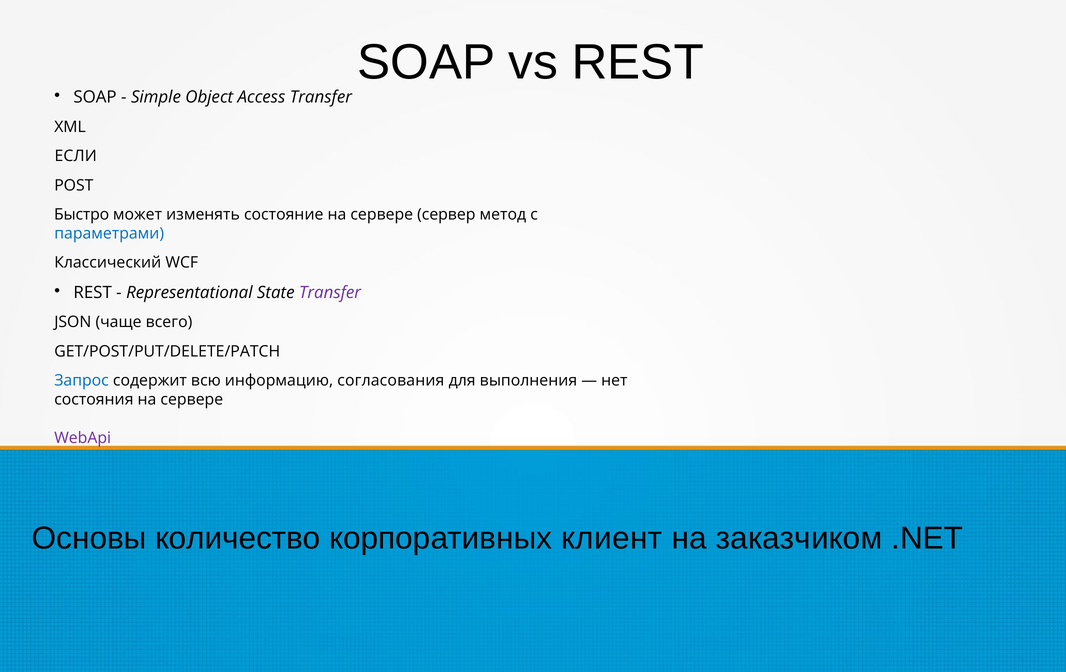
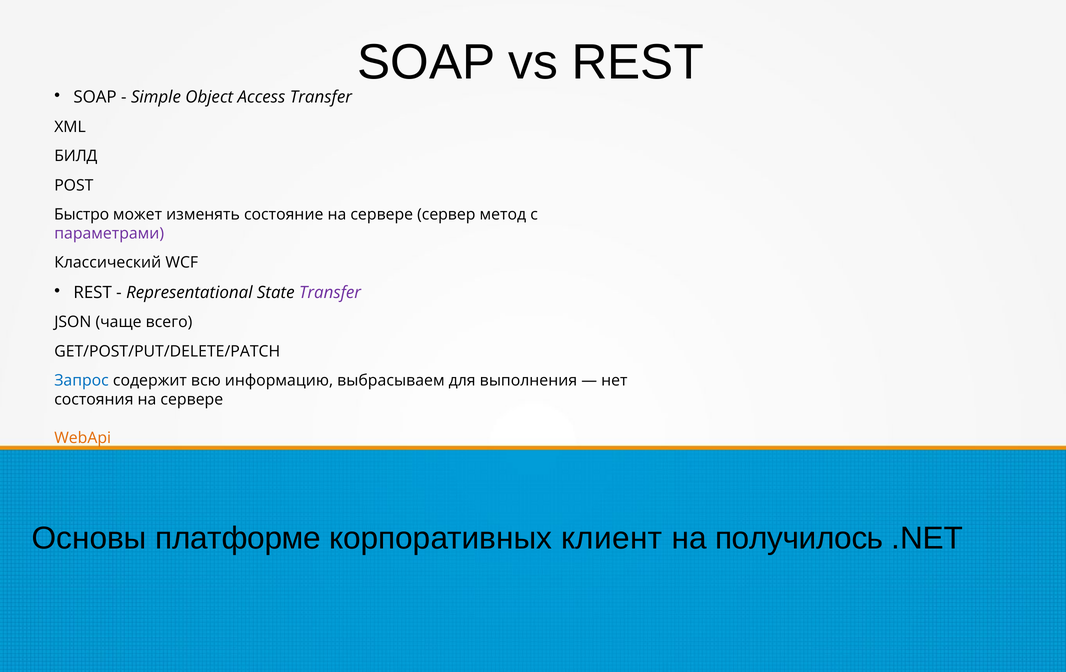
ЕСЛИ: ЕСЛИ -> БИЛД
параметрами colour: blue -> purple
согласования: согласования -> выбрасываем
WebApi colour: purple -> orange
количество: количество -> платформе
заказчиком: заказчиком -> получилось
